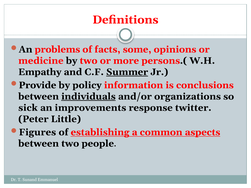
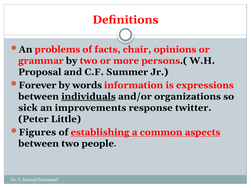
some: some -> chair
medicine: medicine -> grammar
Empathy: Empathy -> Proposal
Summer underline: present -> none
Provide: Provide -> Forever
policy: policy -> words
conclusions: conclusions -> expressions
